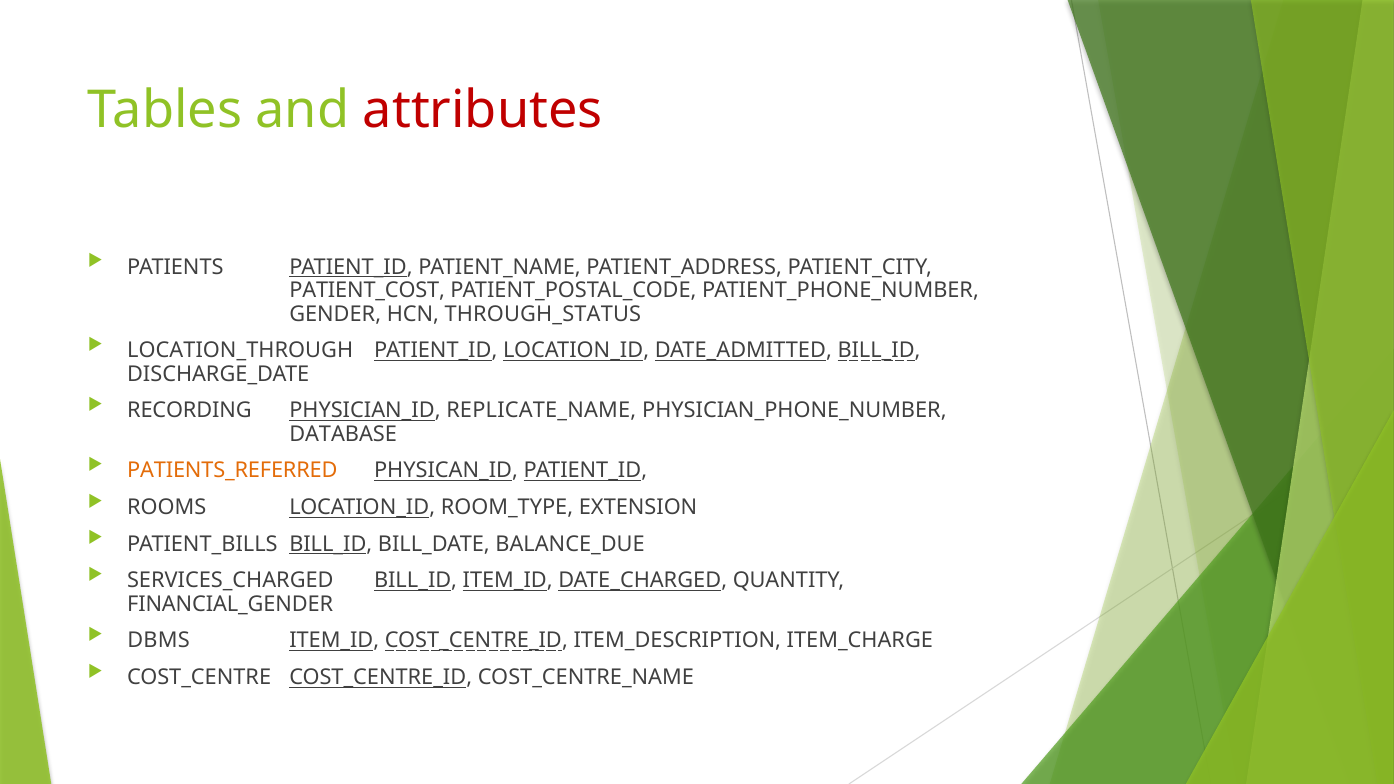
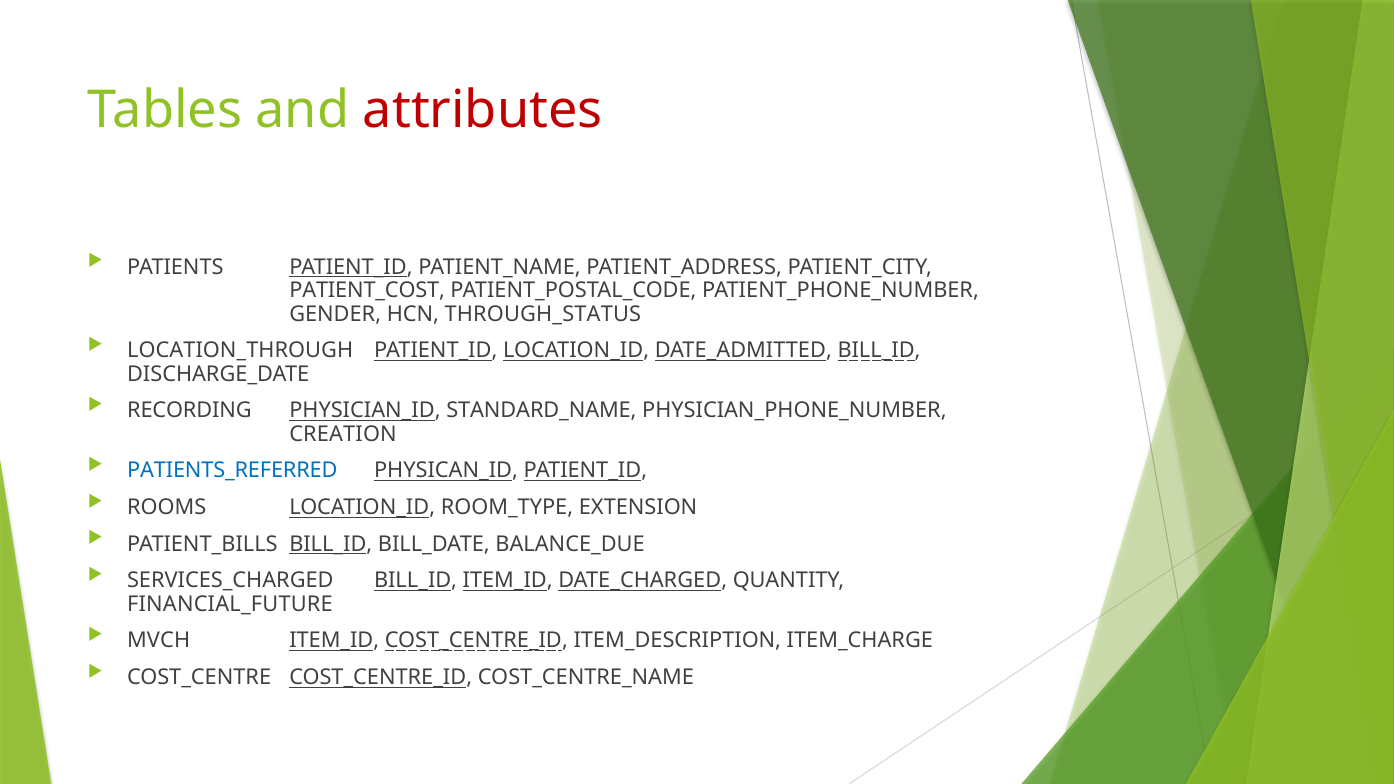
REPLICATE_NAME: REPLICATE_NAME -> STANDARD_NAME
DATABASE: DATABASE -> CREATION
PATIENTS_REFERRED colour: orange -> blue
FINANCIAL_GENDER: FINANCIAL_GENDER -> FINANCIAL_FUTURE
DBMS: DBMS -> MVCH
